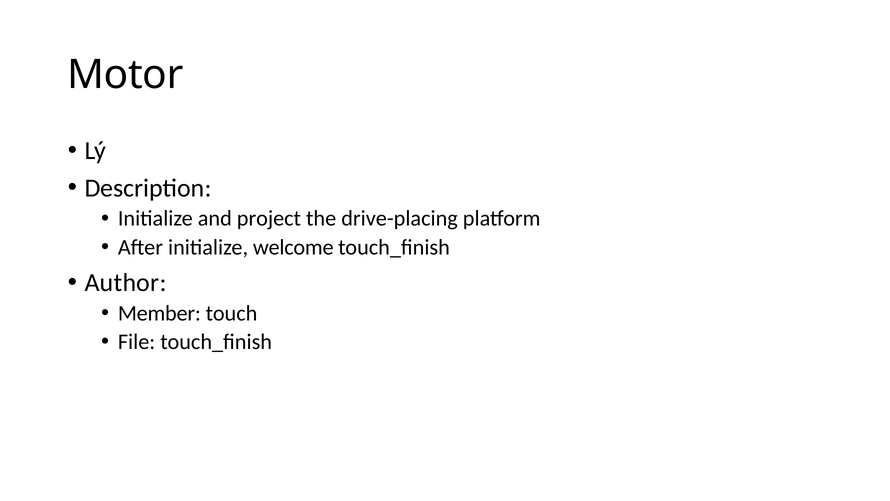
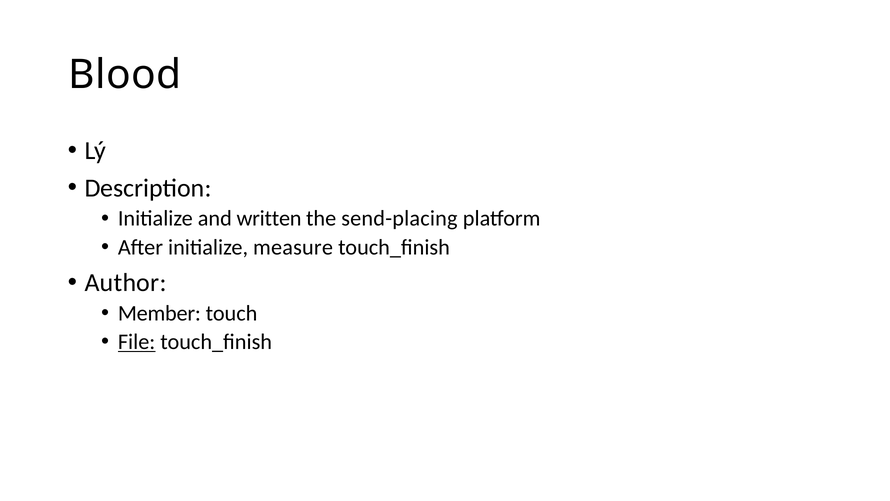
Motor: Motor -> Blood
project: project -> written
drive-placing: drive-placing -> send-placing
welcome: welcome -> measure
File underline: none -> present
